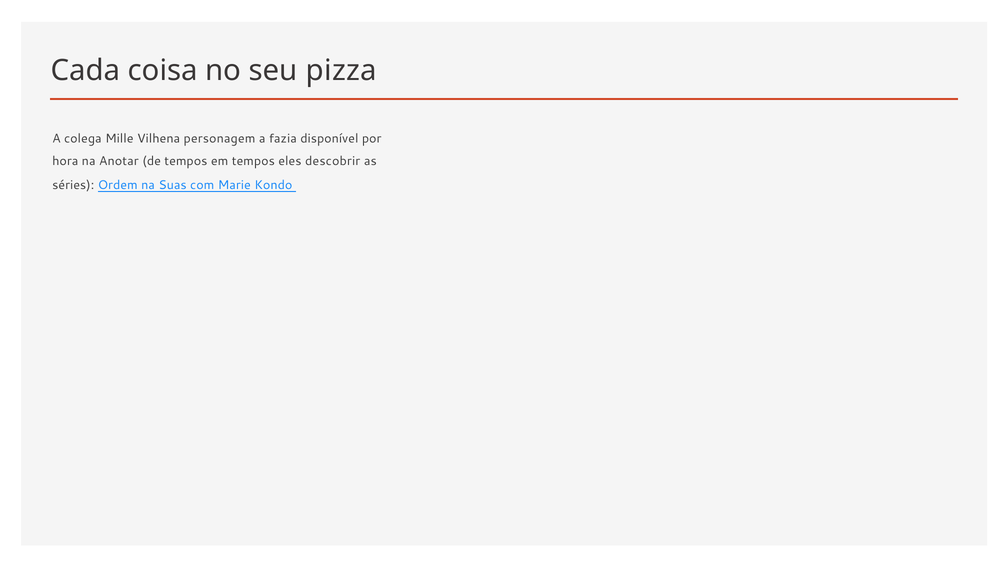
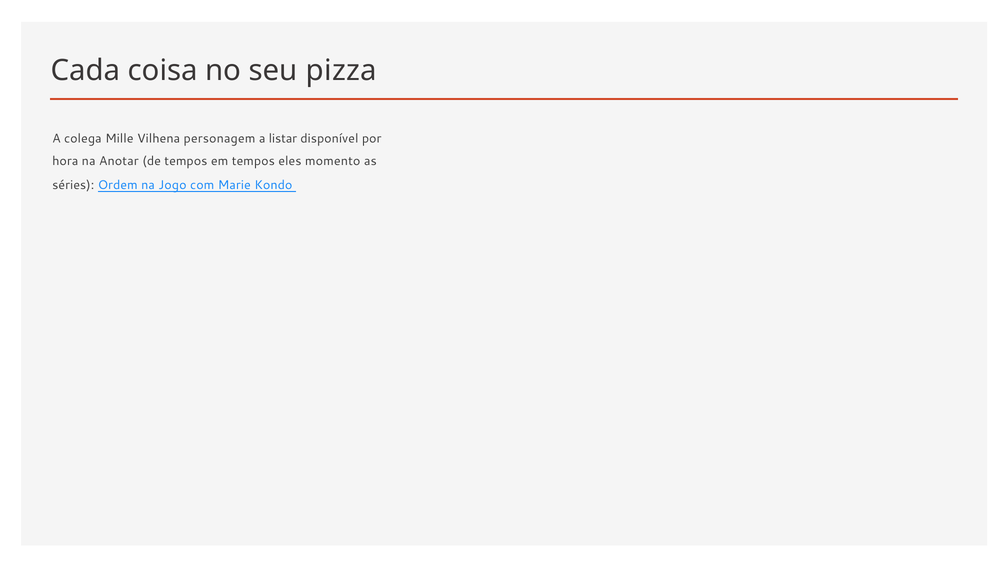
fazia: fazia -> listar
descobrir: descobrir -> momento
Suas: Suas -> Jogo
